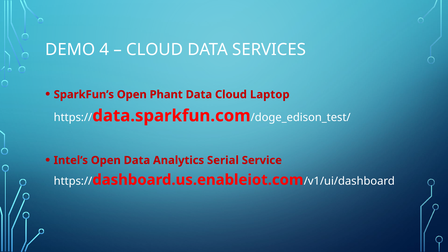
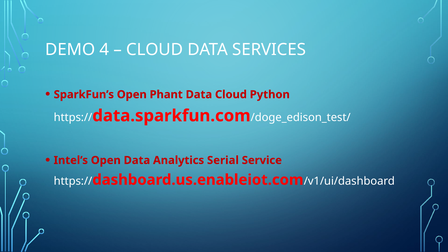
Laptop: Laptop -> Python
